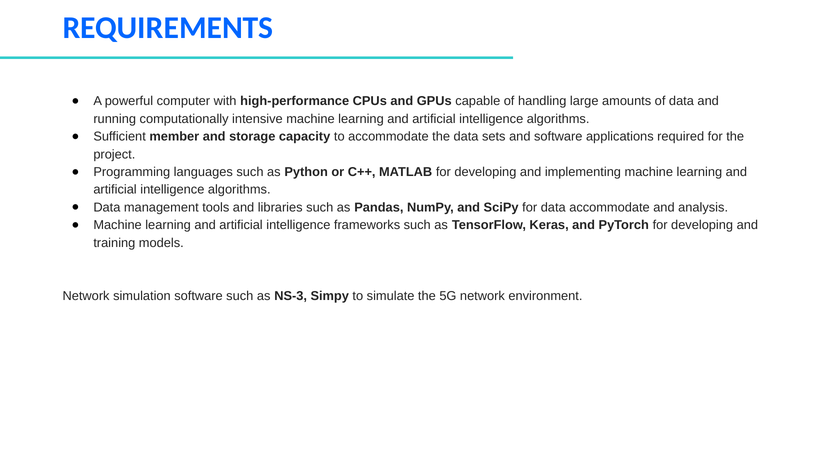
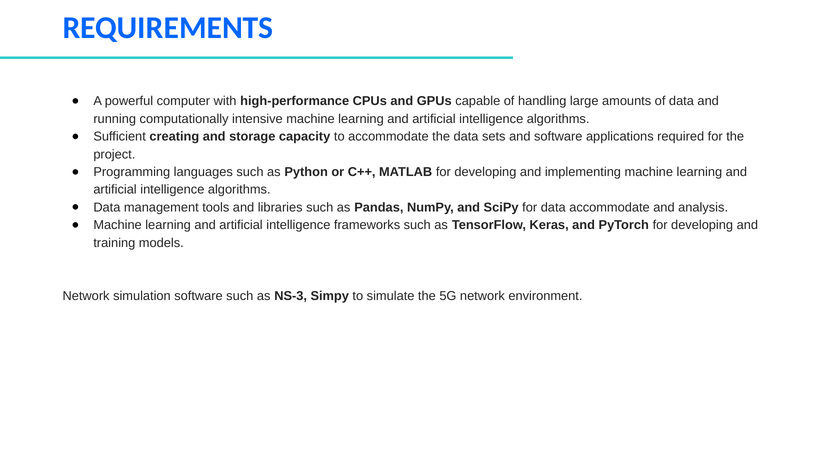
member: member -> creating
